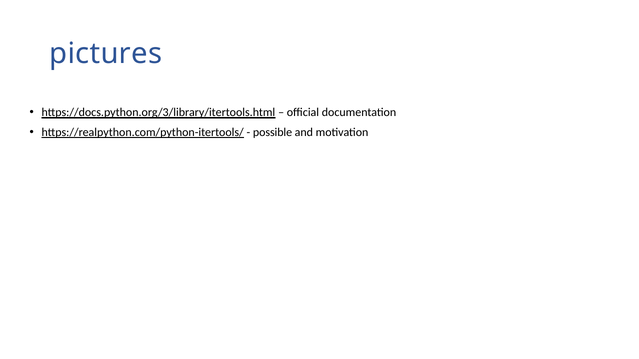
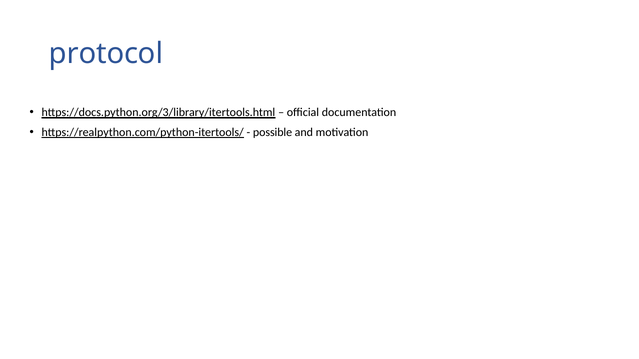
pictures: pictures -> protocol
